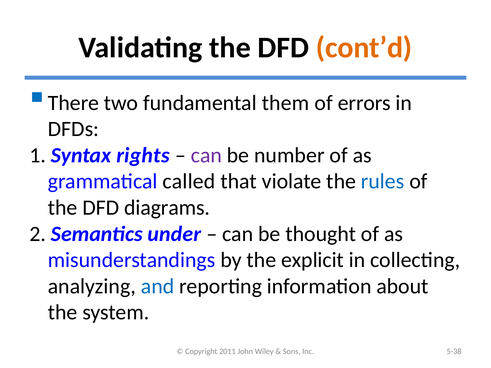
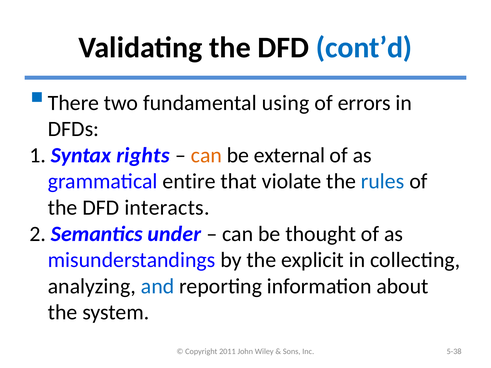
cont’d colour: orange -> blue
them: them -> using
can at (206, 155) colour: purple -> orange
number: number -> external
called: called -> entire
diagrams: diagrams -> interacts
